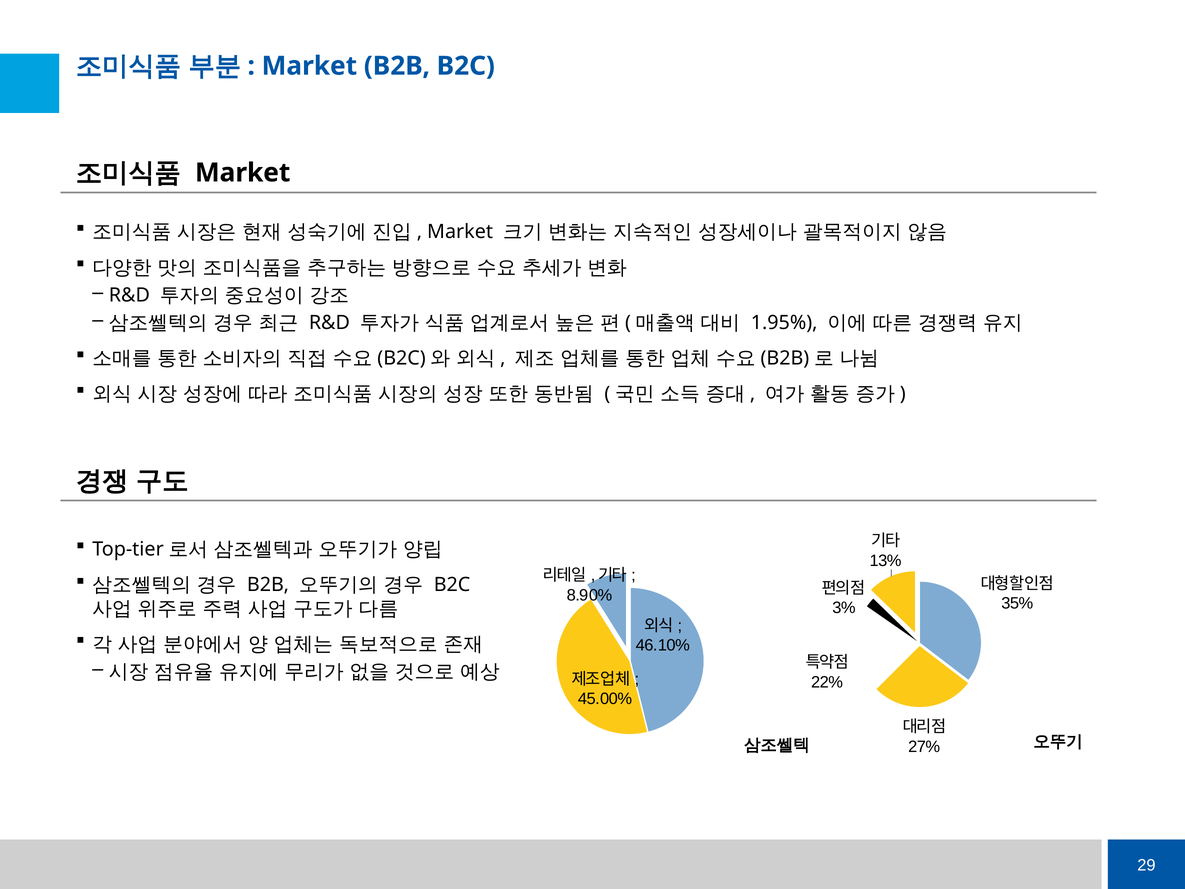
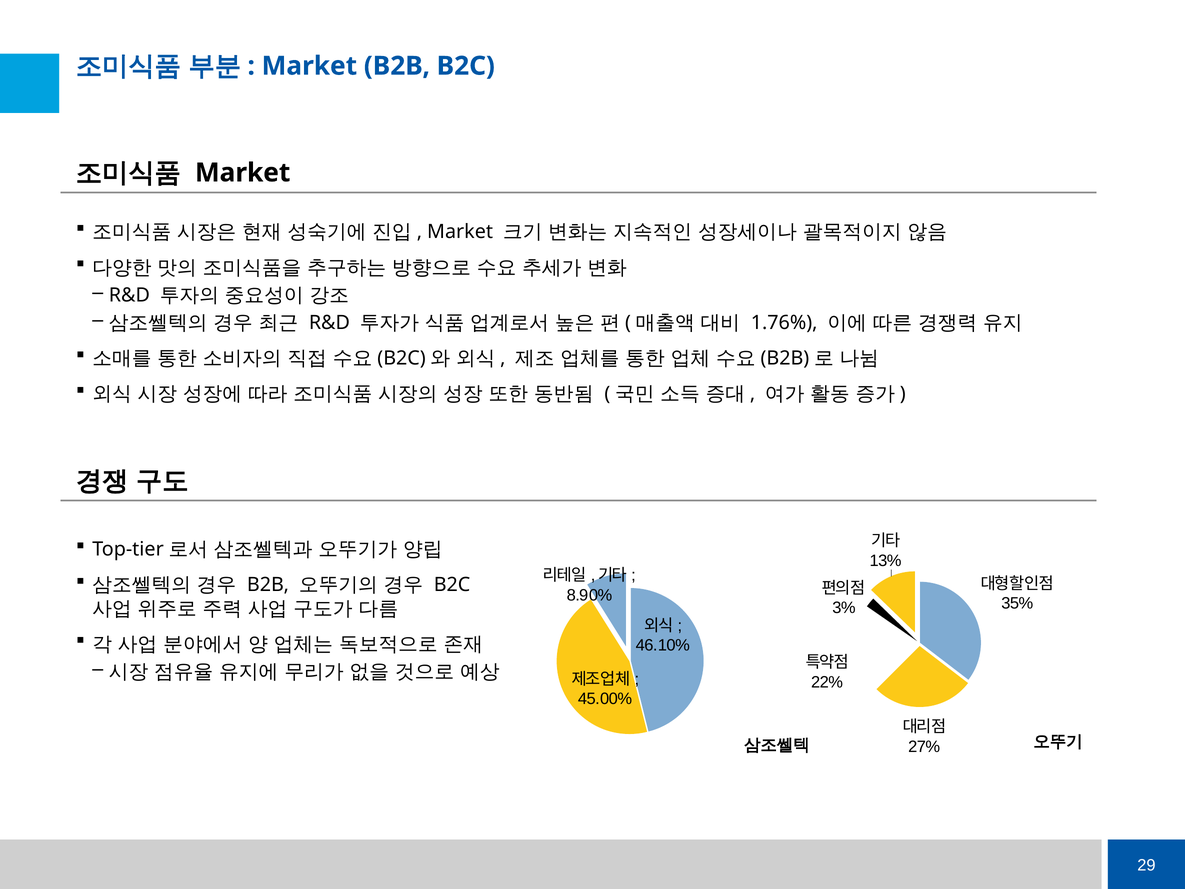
1.95%: 1.95% -> 1.76%
